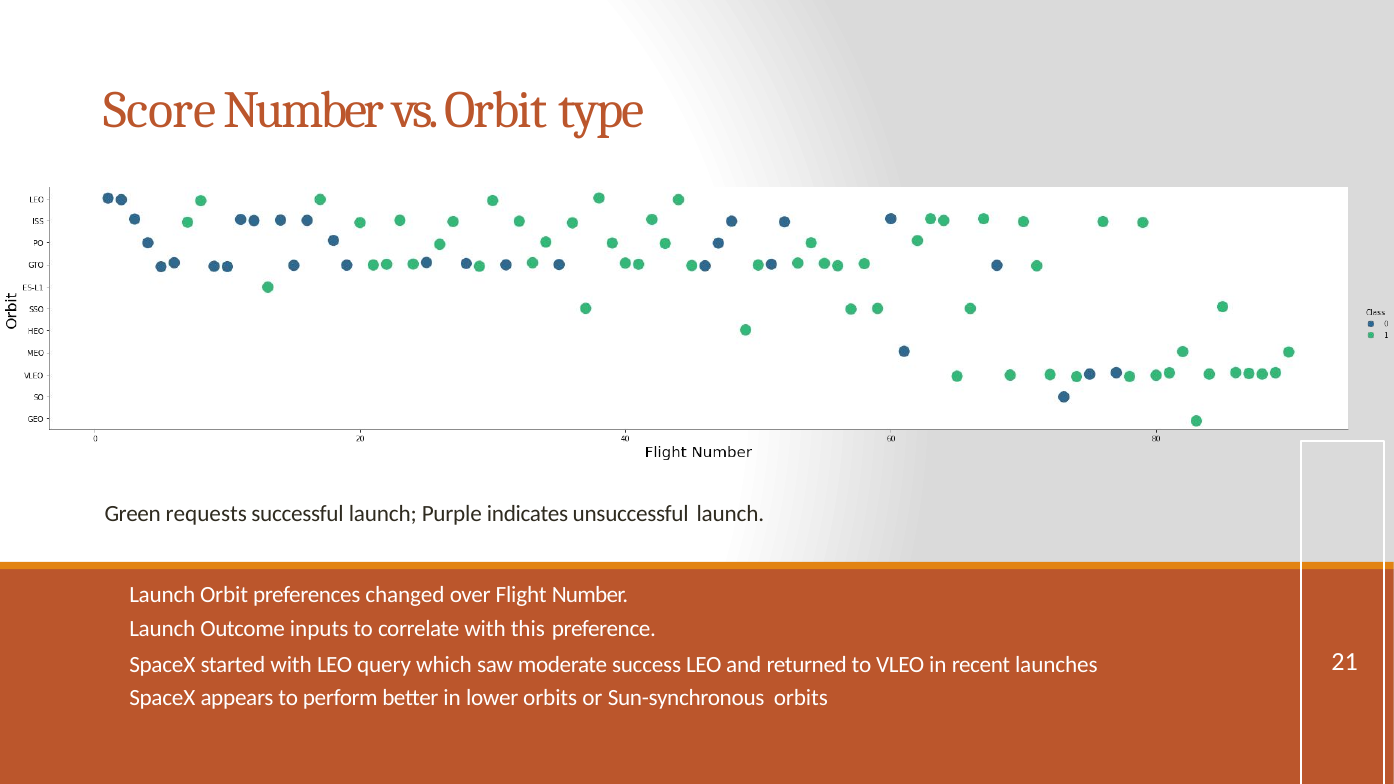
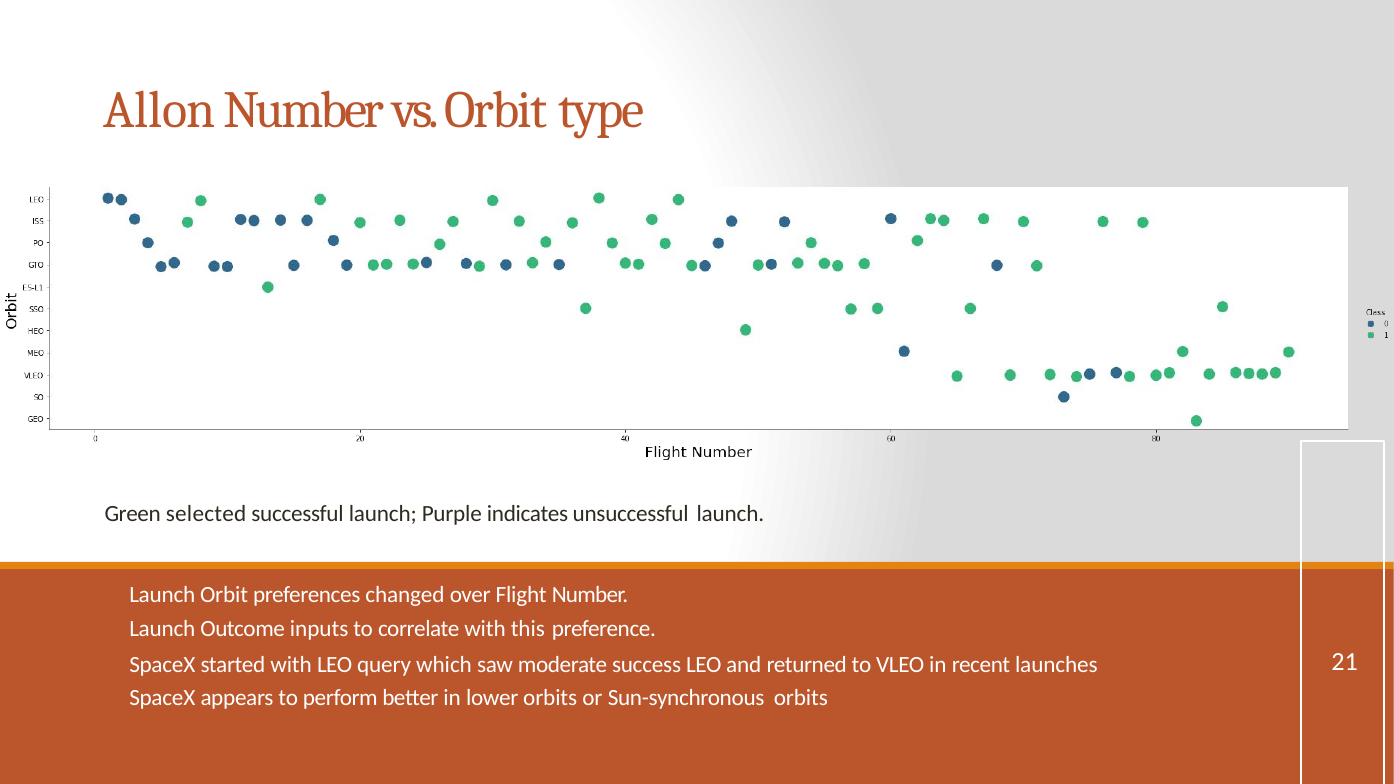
Score: Score -> Allon
requests: requests -> selected
